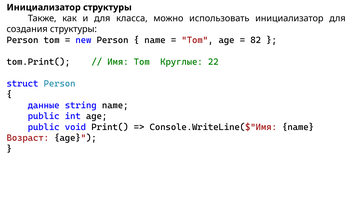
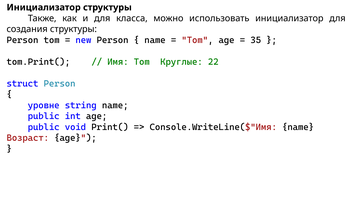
82: 82 -> 35
данные: данные -> уровне
